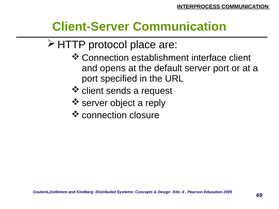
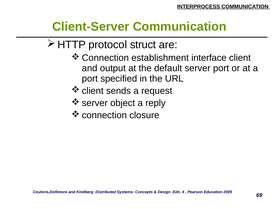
place: place -> struct
opens: opens -> output
